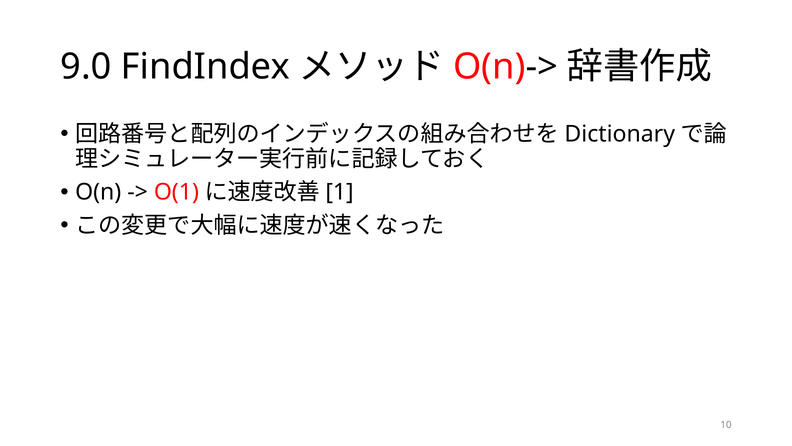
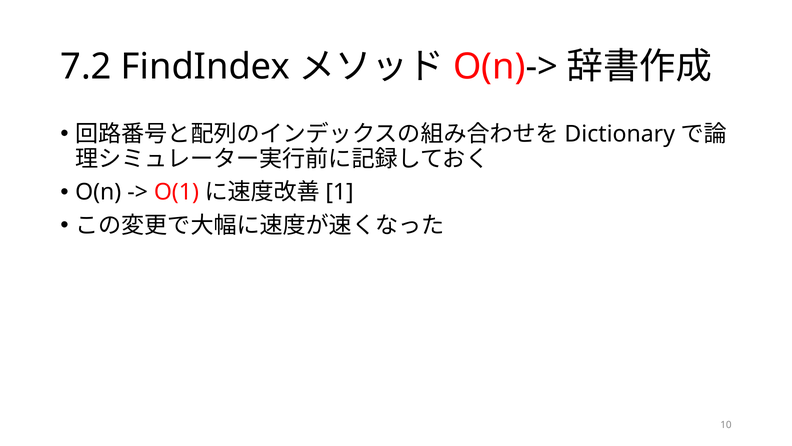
9.0: 9.0 -> 7.2
